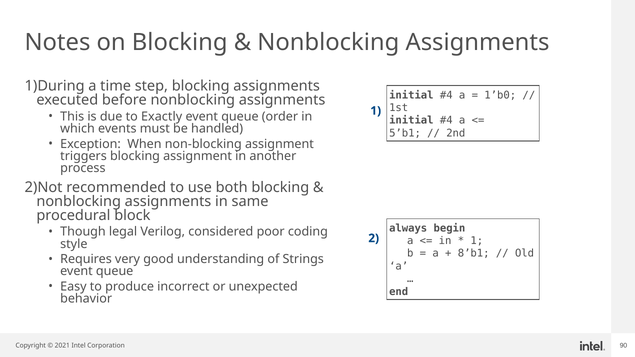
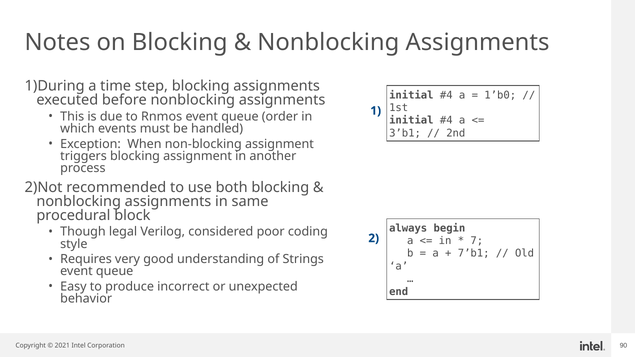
Exactly: Exactly -> Rnmos
5’b1: 5’b1 -> 3’b1
1 at (477, 241): 1 -> 7
8’b1: 8’b1 -> 7’b1
